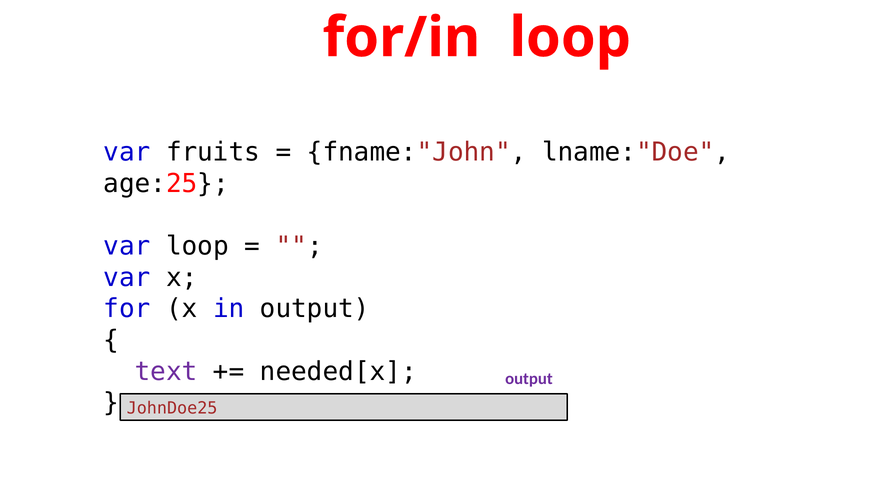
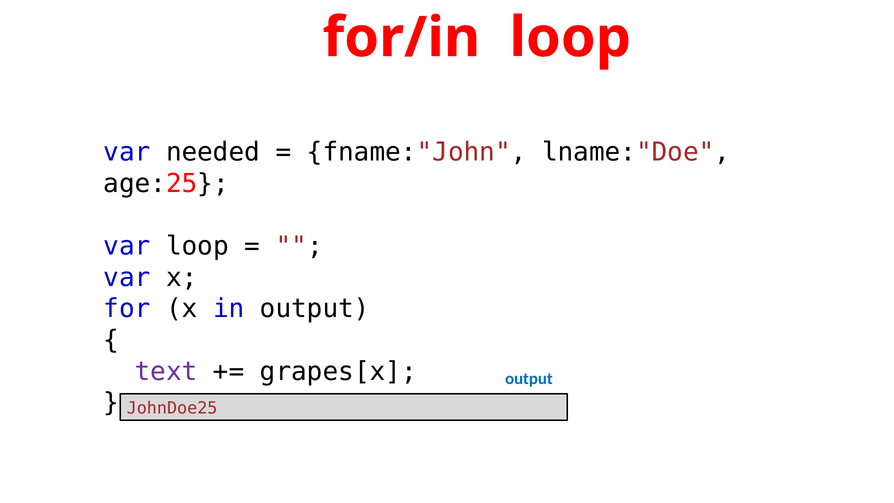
fruits: fruits -> needed
needed[x: needed[x -> grapes[x
output at (529, 379) colour: purple -> blue
